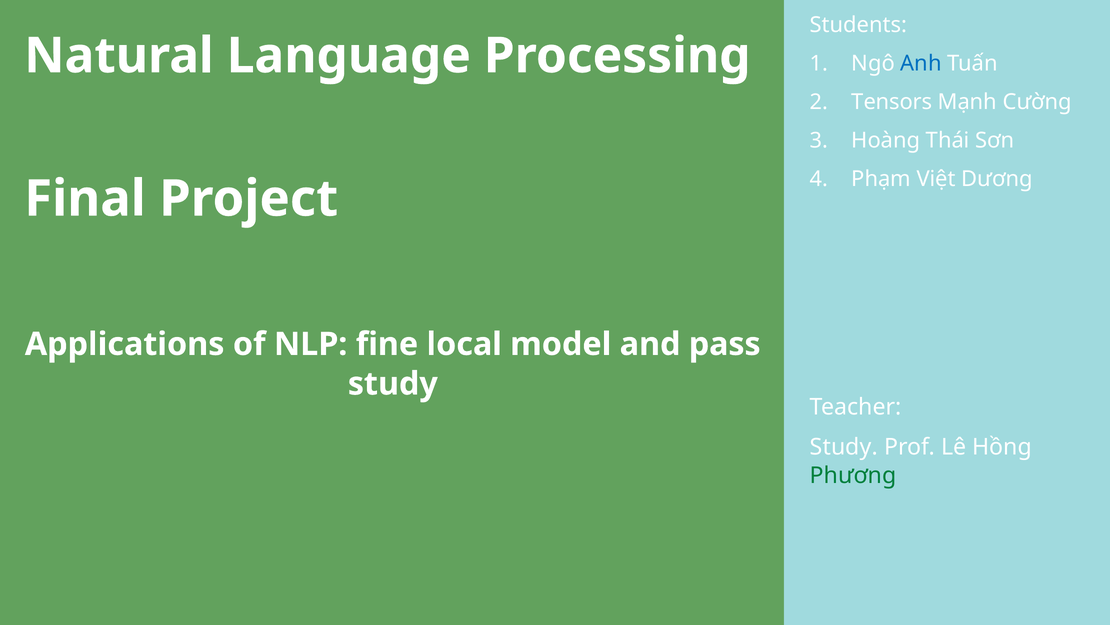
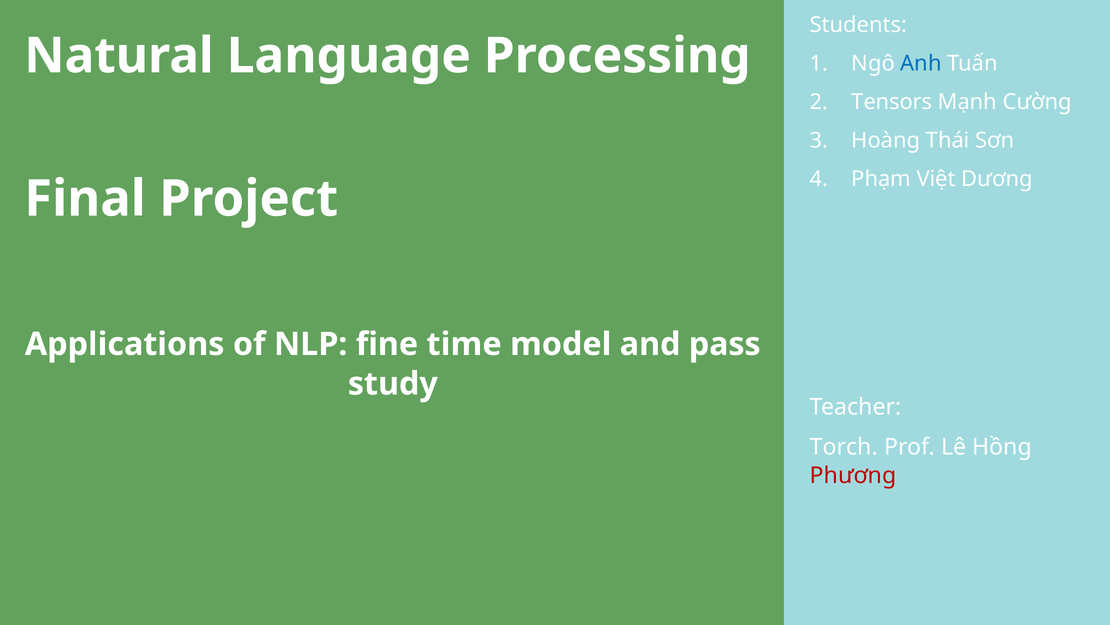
local: local -> time
Study at (844, 447): Study -> Torch
Phương colour: green -> red
